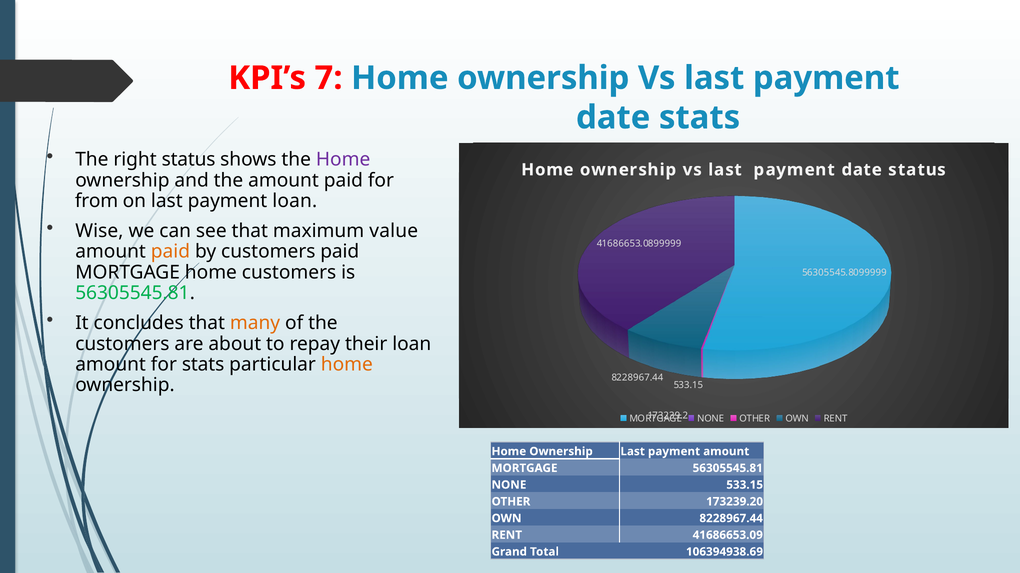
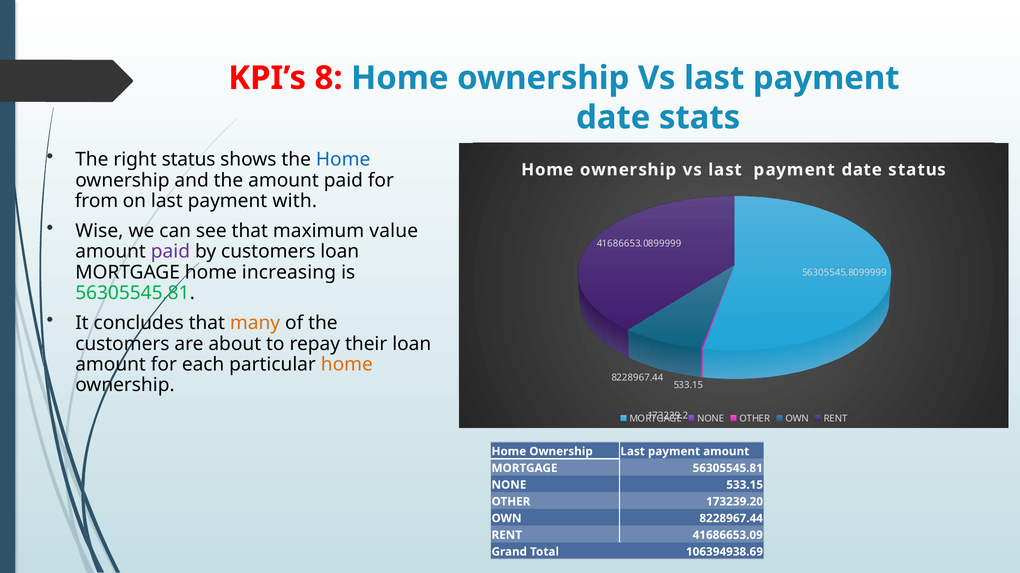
7: 7 -> 8
Home at (343, 160) colour: purple -> blue
payment loan: loan -> with
paid at (170, 252) colour: orange -> purple
customers paid: paid -> loan
home customers: customers -> increasing
for stats: stats -> each
